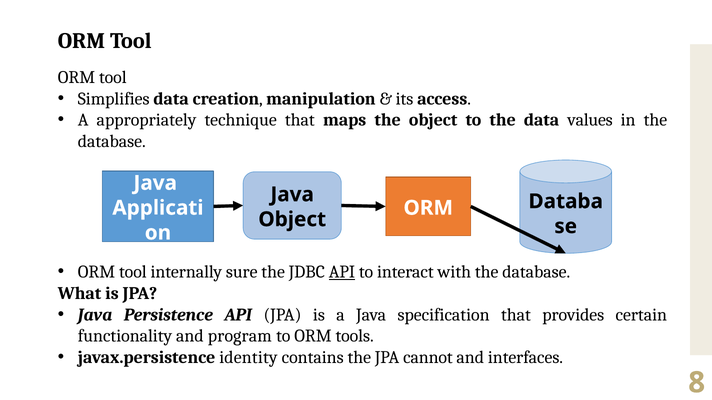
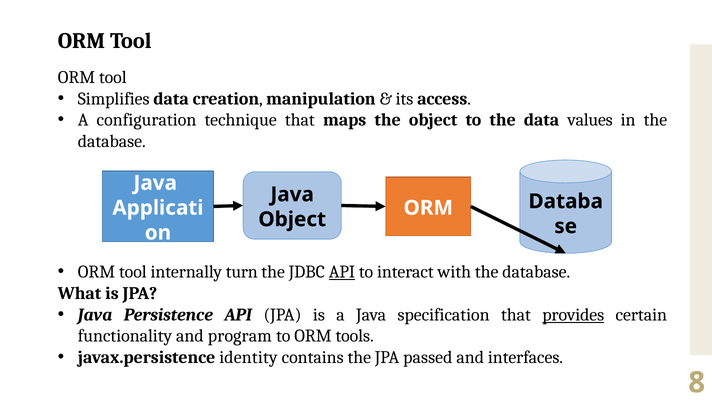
appropriately: appropriately -> configuration
sure: sure -> turn
provides underline: none -> present
cannot: cannot -> passed
